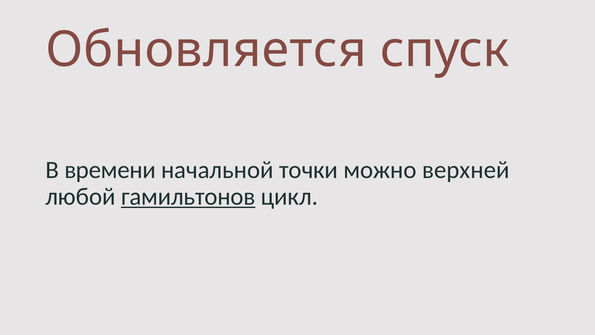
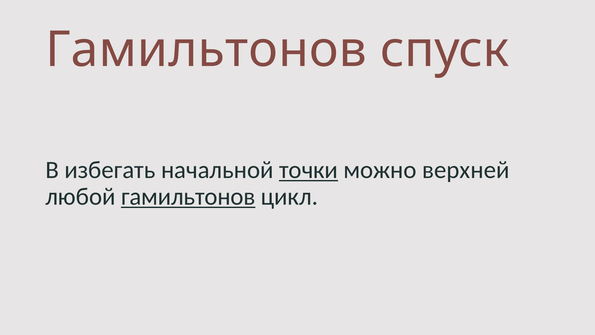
Обновляется at (206, 50): Обновляется -> Гамильтонов
времени: времени -> избегать
точки underline: none -> present
